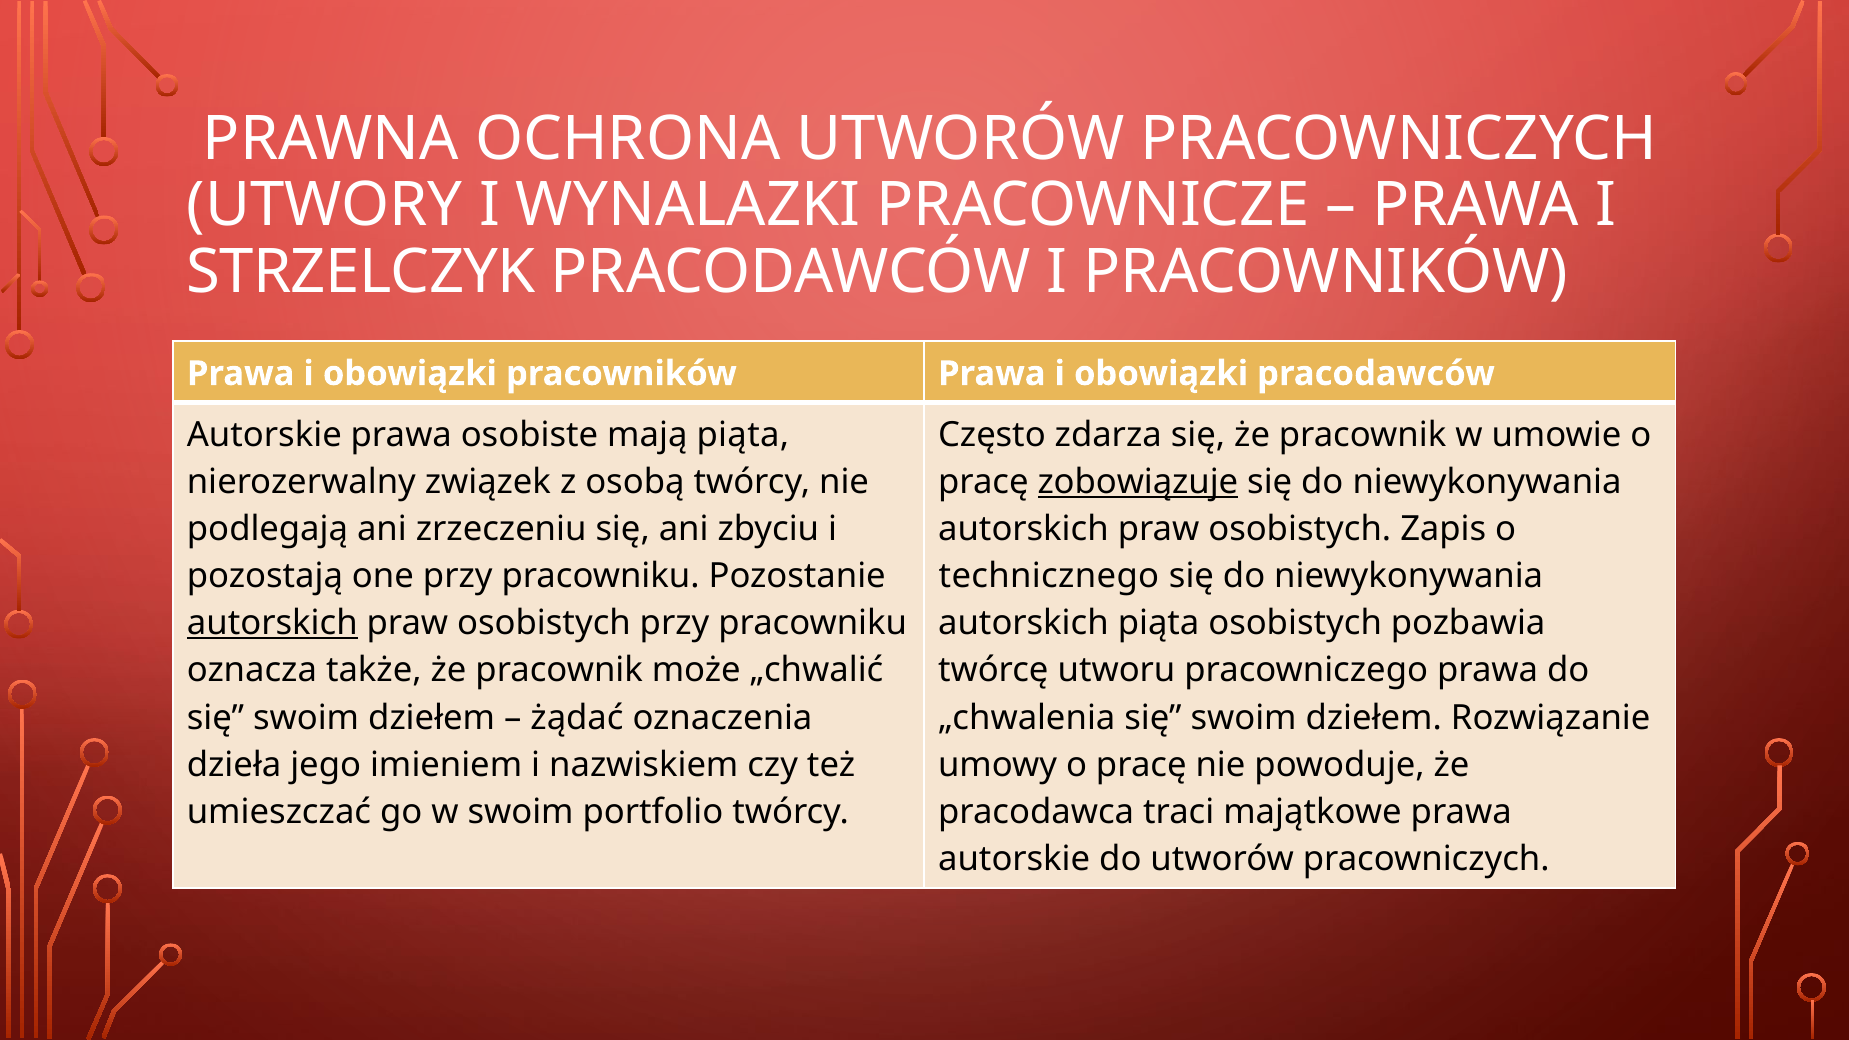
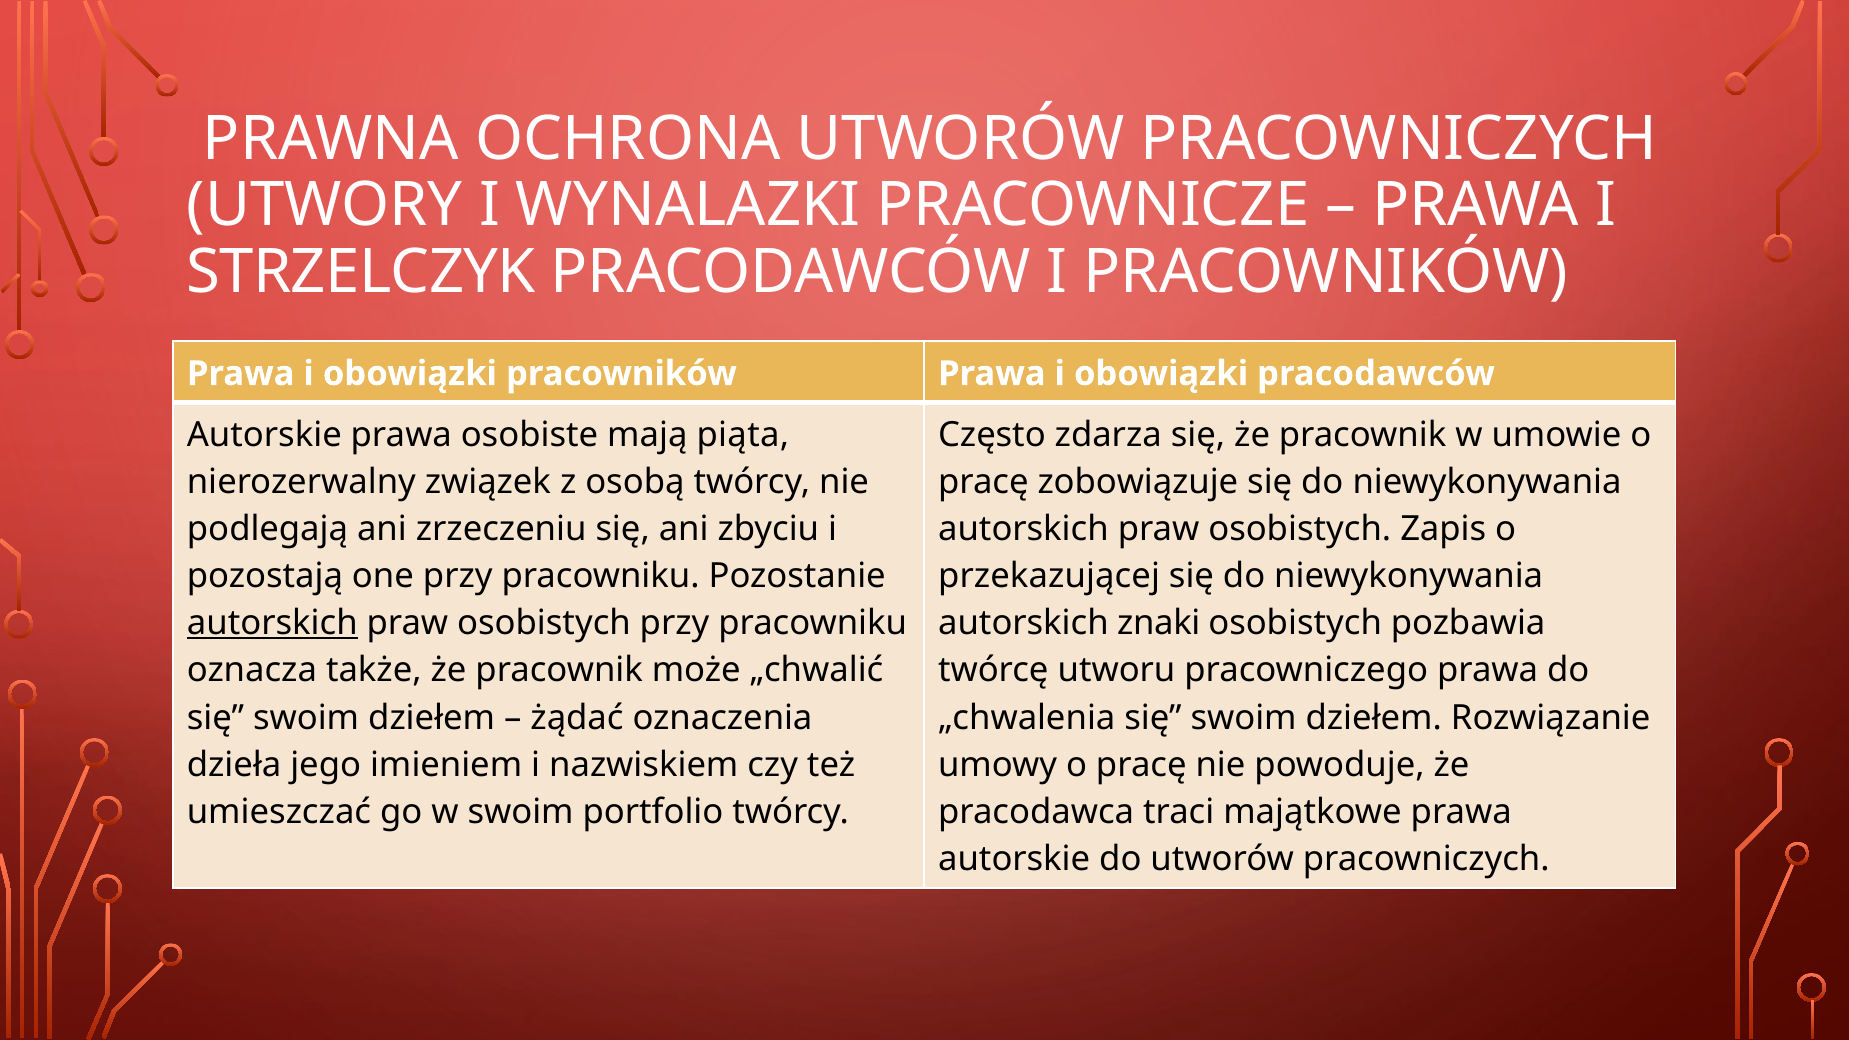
zobowiązuje underline: present -> none
technicznego: technicznego -> przekazującej
autorskich piąta: piąta -> znaki
